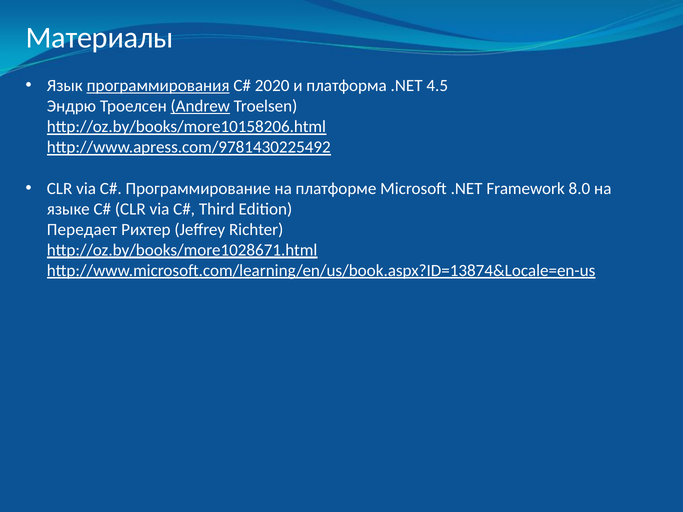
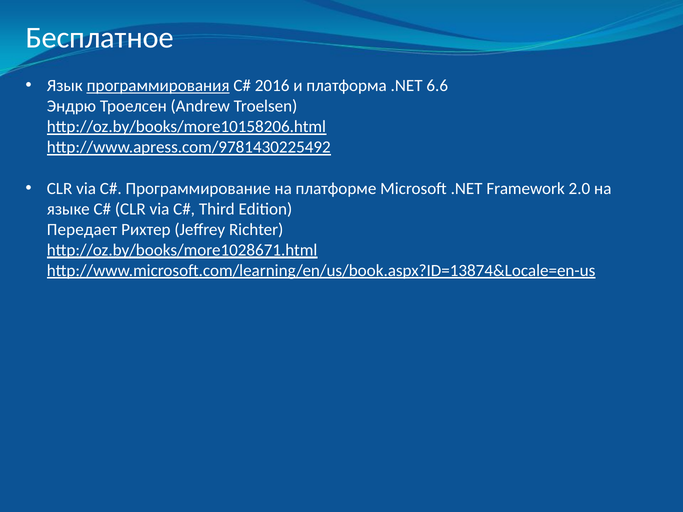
Материалы: Материалы -> Бесплатное
2020: 2020 -> 2016
4.5: 4.5 -> 6.6
Andrew underline: present -> none
8.0: 8.0 -> 2.0
